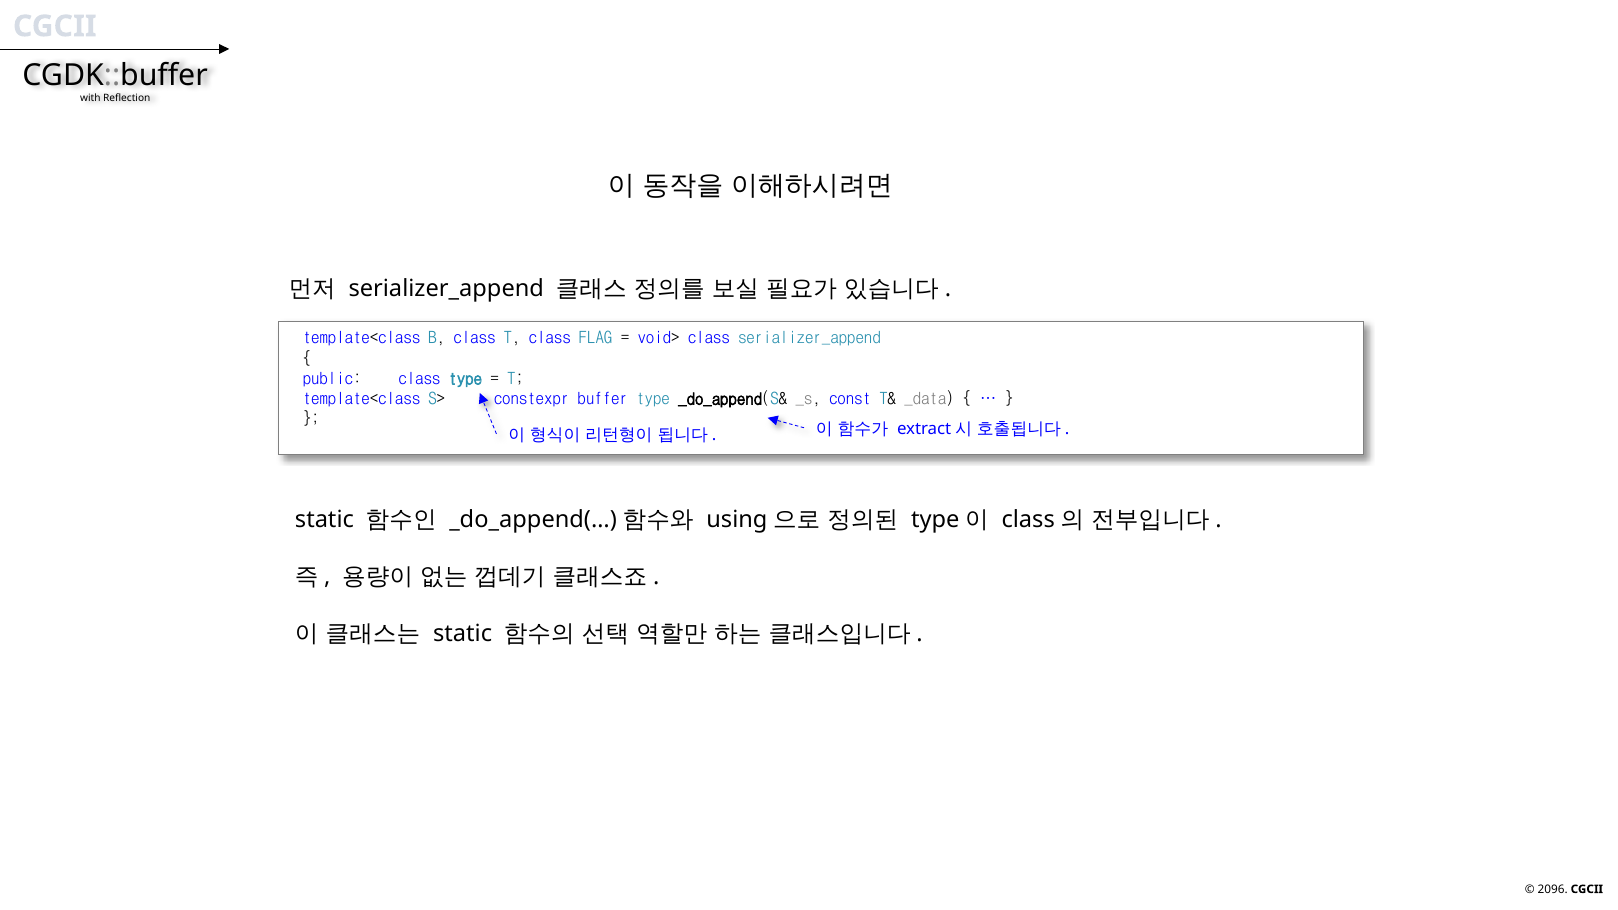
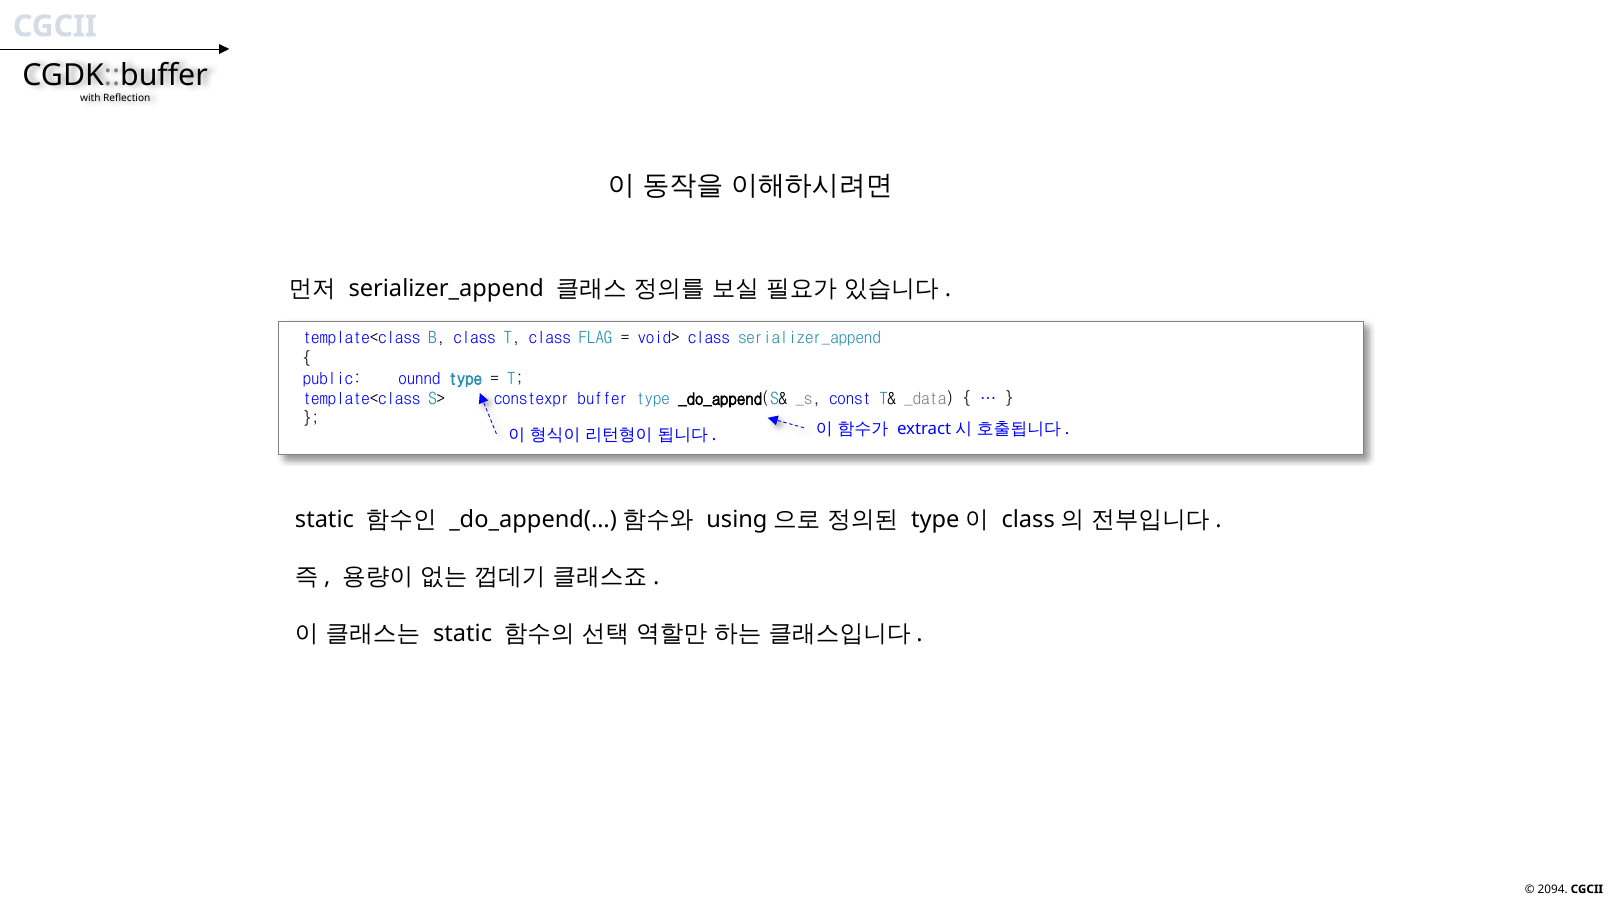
public class: class -> ounnd
2096: 2096 -> 2094
